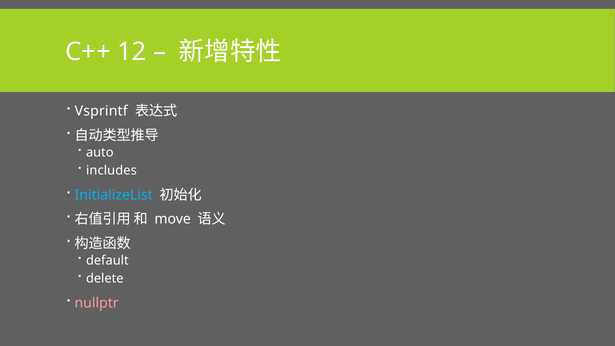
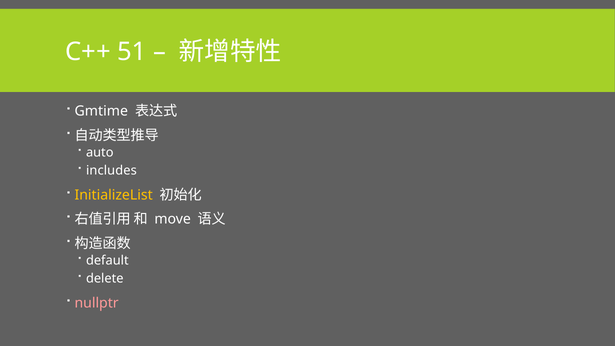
12: 12 -> 51
Vsprintf: Vsprintf -> Gmtime
InitializeList colour: light blue -> yellow
